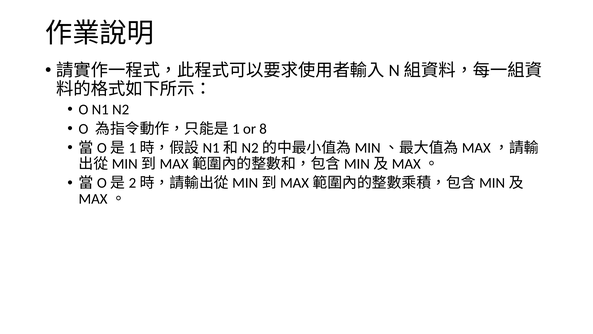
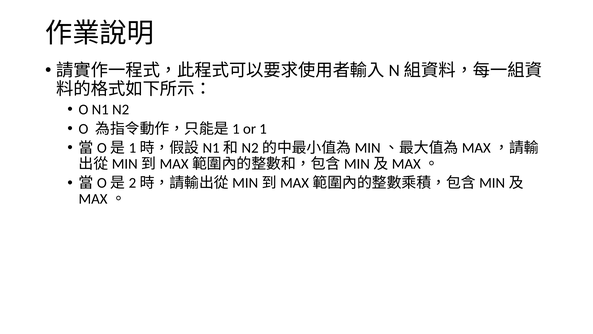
8: 8 -> 1
